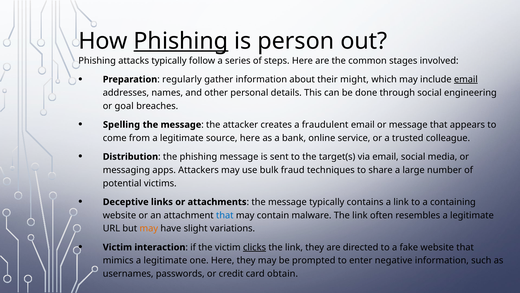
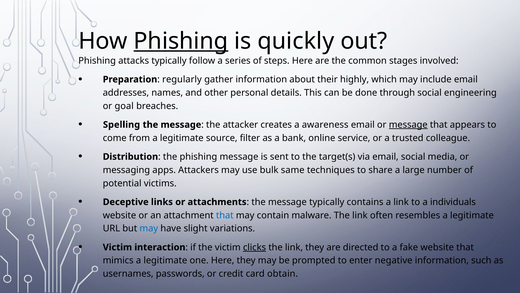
person: person -> quickly
might: might -> highly
email at (466, 79) underline: present -> none
fraudulent: fraudulent -> awareness
message at (408, 124) underline: none -> present
source here: here -> filter
fraud: fraud -> same
containing: containing -> individuals
may at (149, 228) colour: orange -> blue
